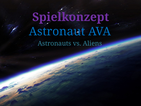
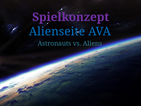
Astronaut: Astronaut -> Alienseite
